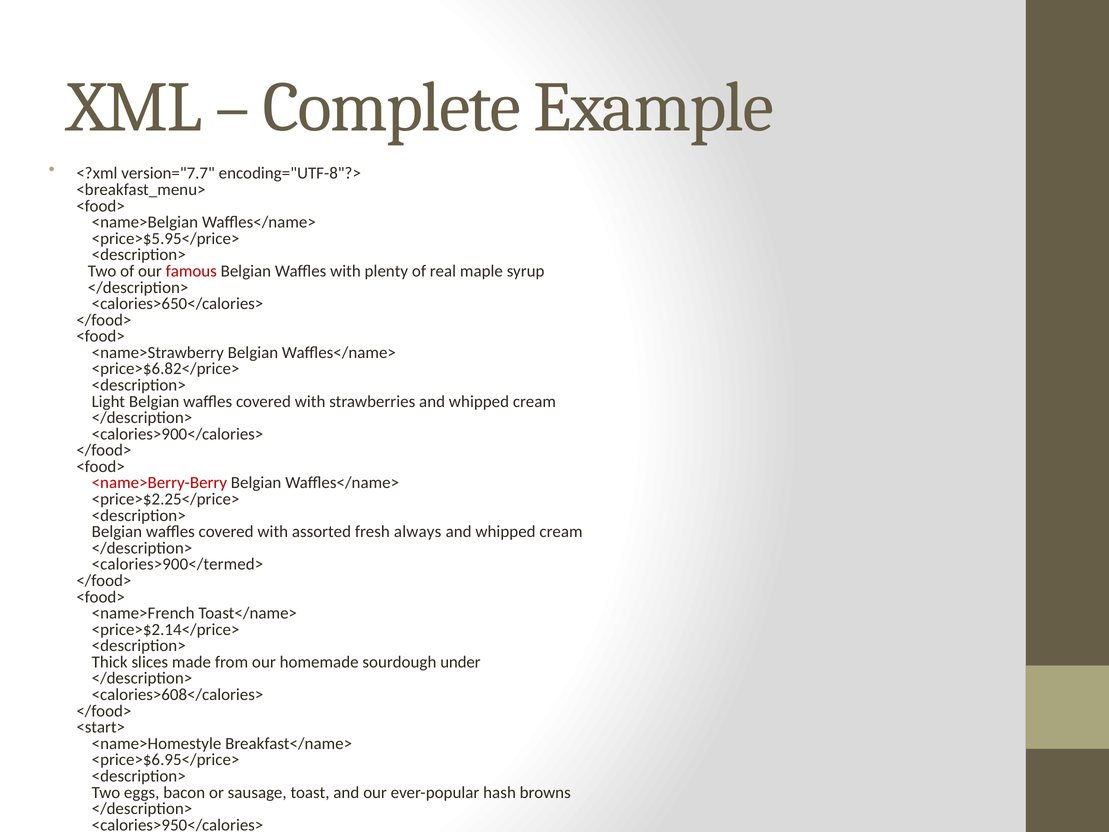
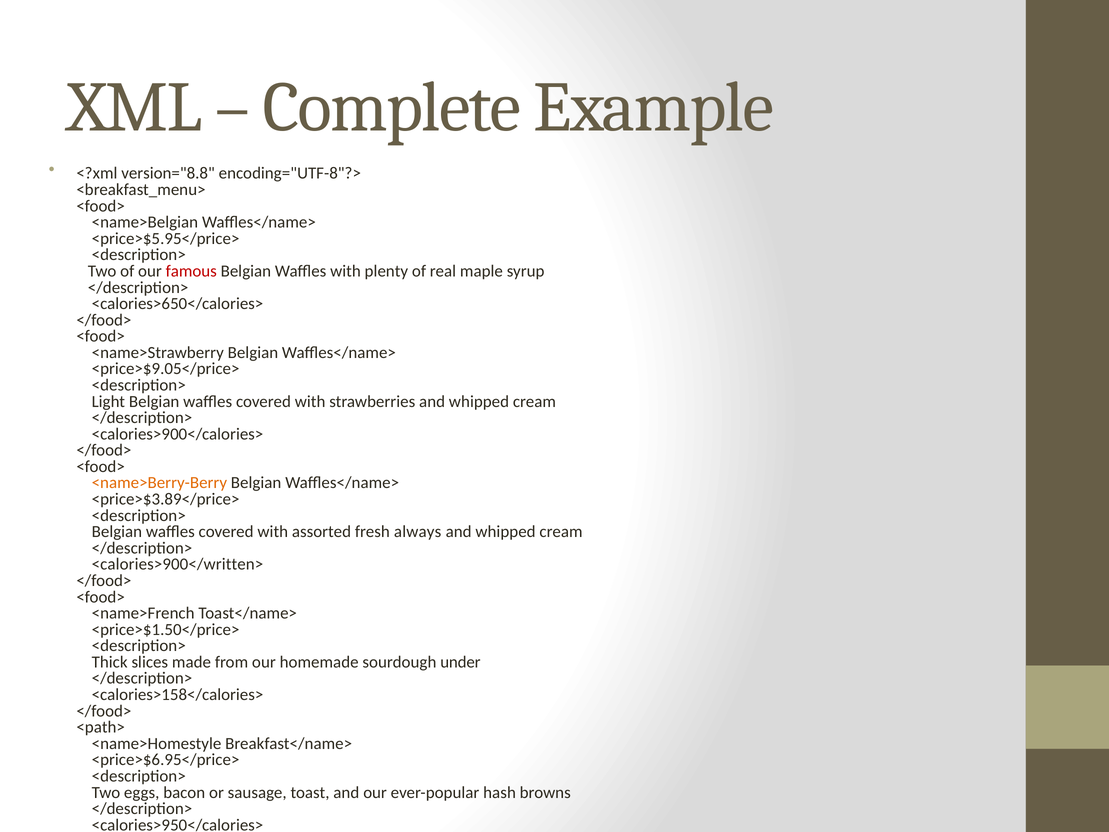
version="7.7: version="7.7 -> version="8.8
<price>$6.82</price>: <price>$6.82</price> -> <price>$9.05</price>
<name>Berry-Berry colour: red -> orange
<price>$2.25</price>: <price>$2.25</price> -> <price>$3.89</price>
<calories>900</termed>: <calories>900</termed> -> <calories>900</written>
<price>$2.14</price>: <price>$2.14</price> -> <price>$1.50</price>
<calories>608</calories>: <calories>608</calories> -> <calories>158</calories>
<start>: <start> -> <path>
